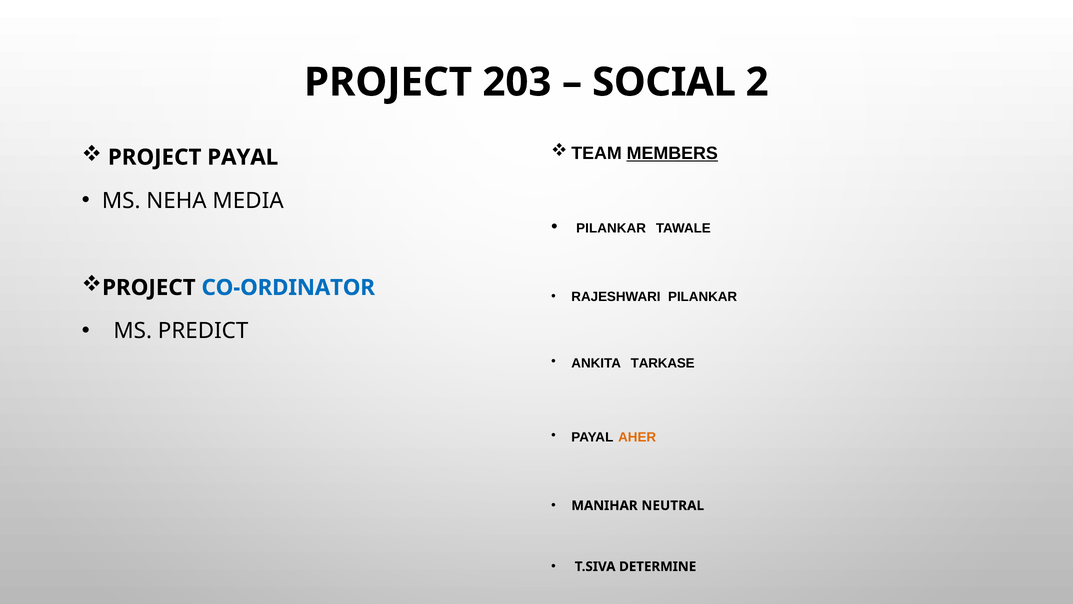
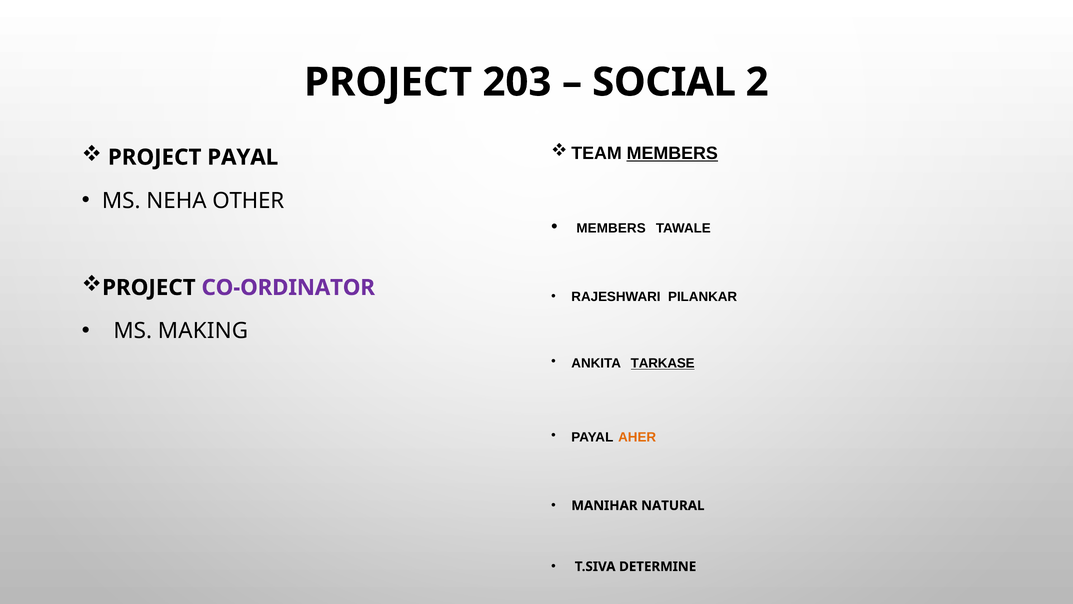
MEDIA: MEDIA -> OTHER
PILANKAR at (611, 228): PILANKAR -> MEMBERS
CO-ORDINATOR colour: blue -> purple
PREDICT: PREDICT -> MAKING
TARKASE underline: none -> present
NEUTRAL: NEUTRAL -> NATURAL
